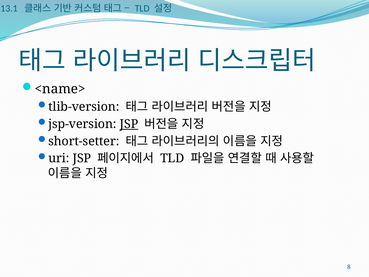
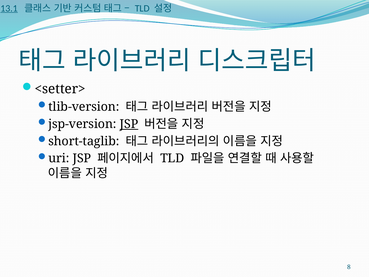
13.1 underline: none -> present
<name>: <name> -> <setter>
short-setter: short-setter -> short-taglib
